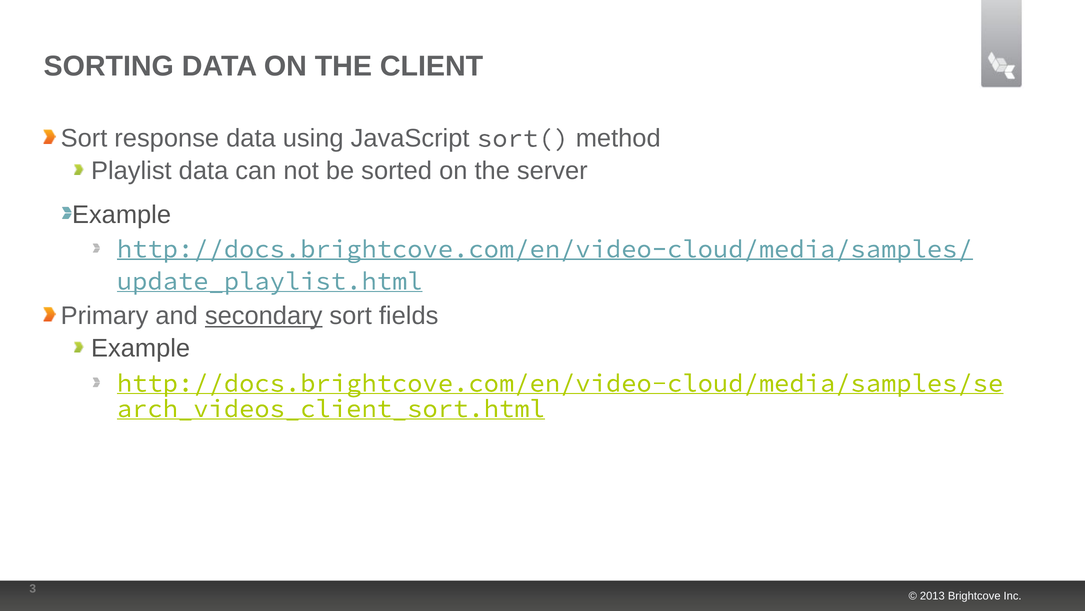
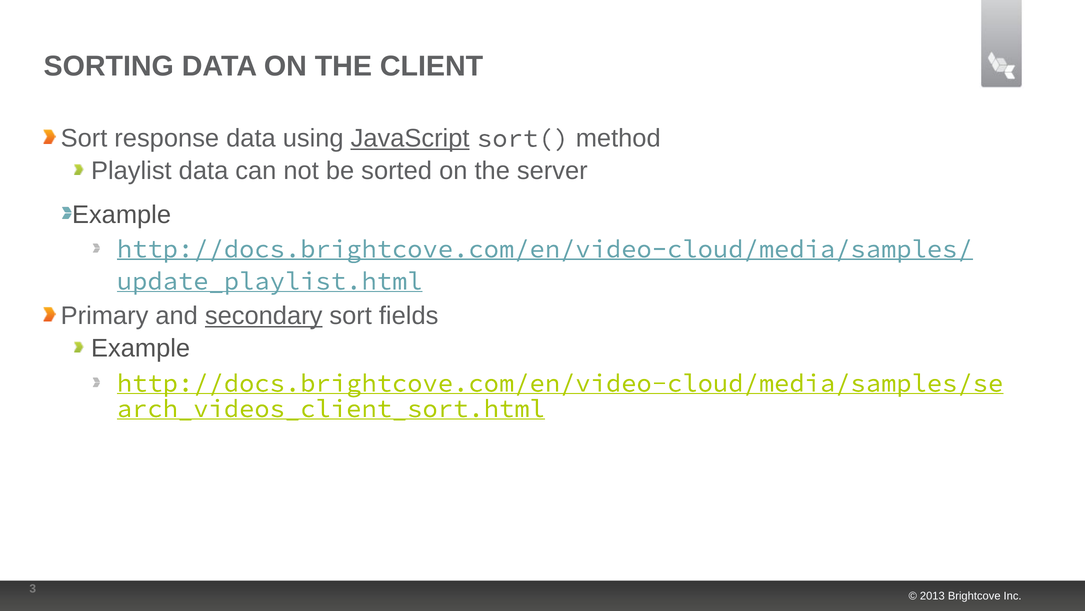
JavaScript underline: none -> present
